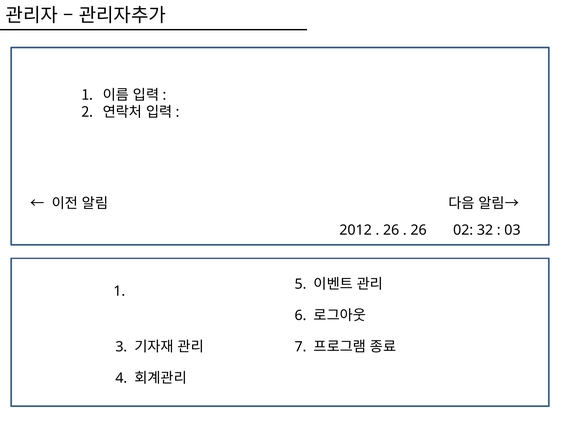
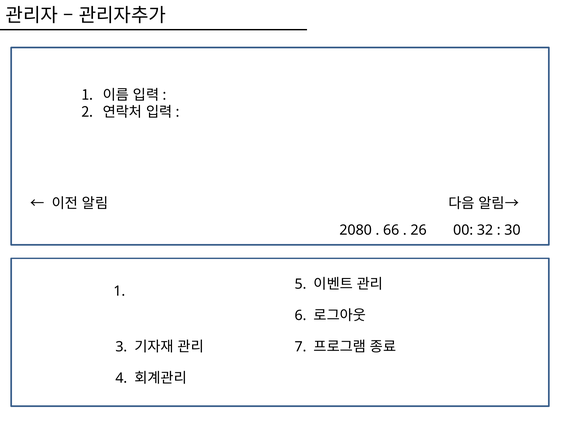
2012: 2012 -> 2080
26 at (391, 230): 26 -> 66
02: 02 -> 00
03: 03 -> 30
